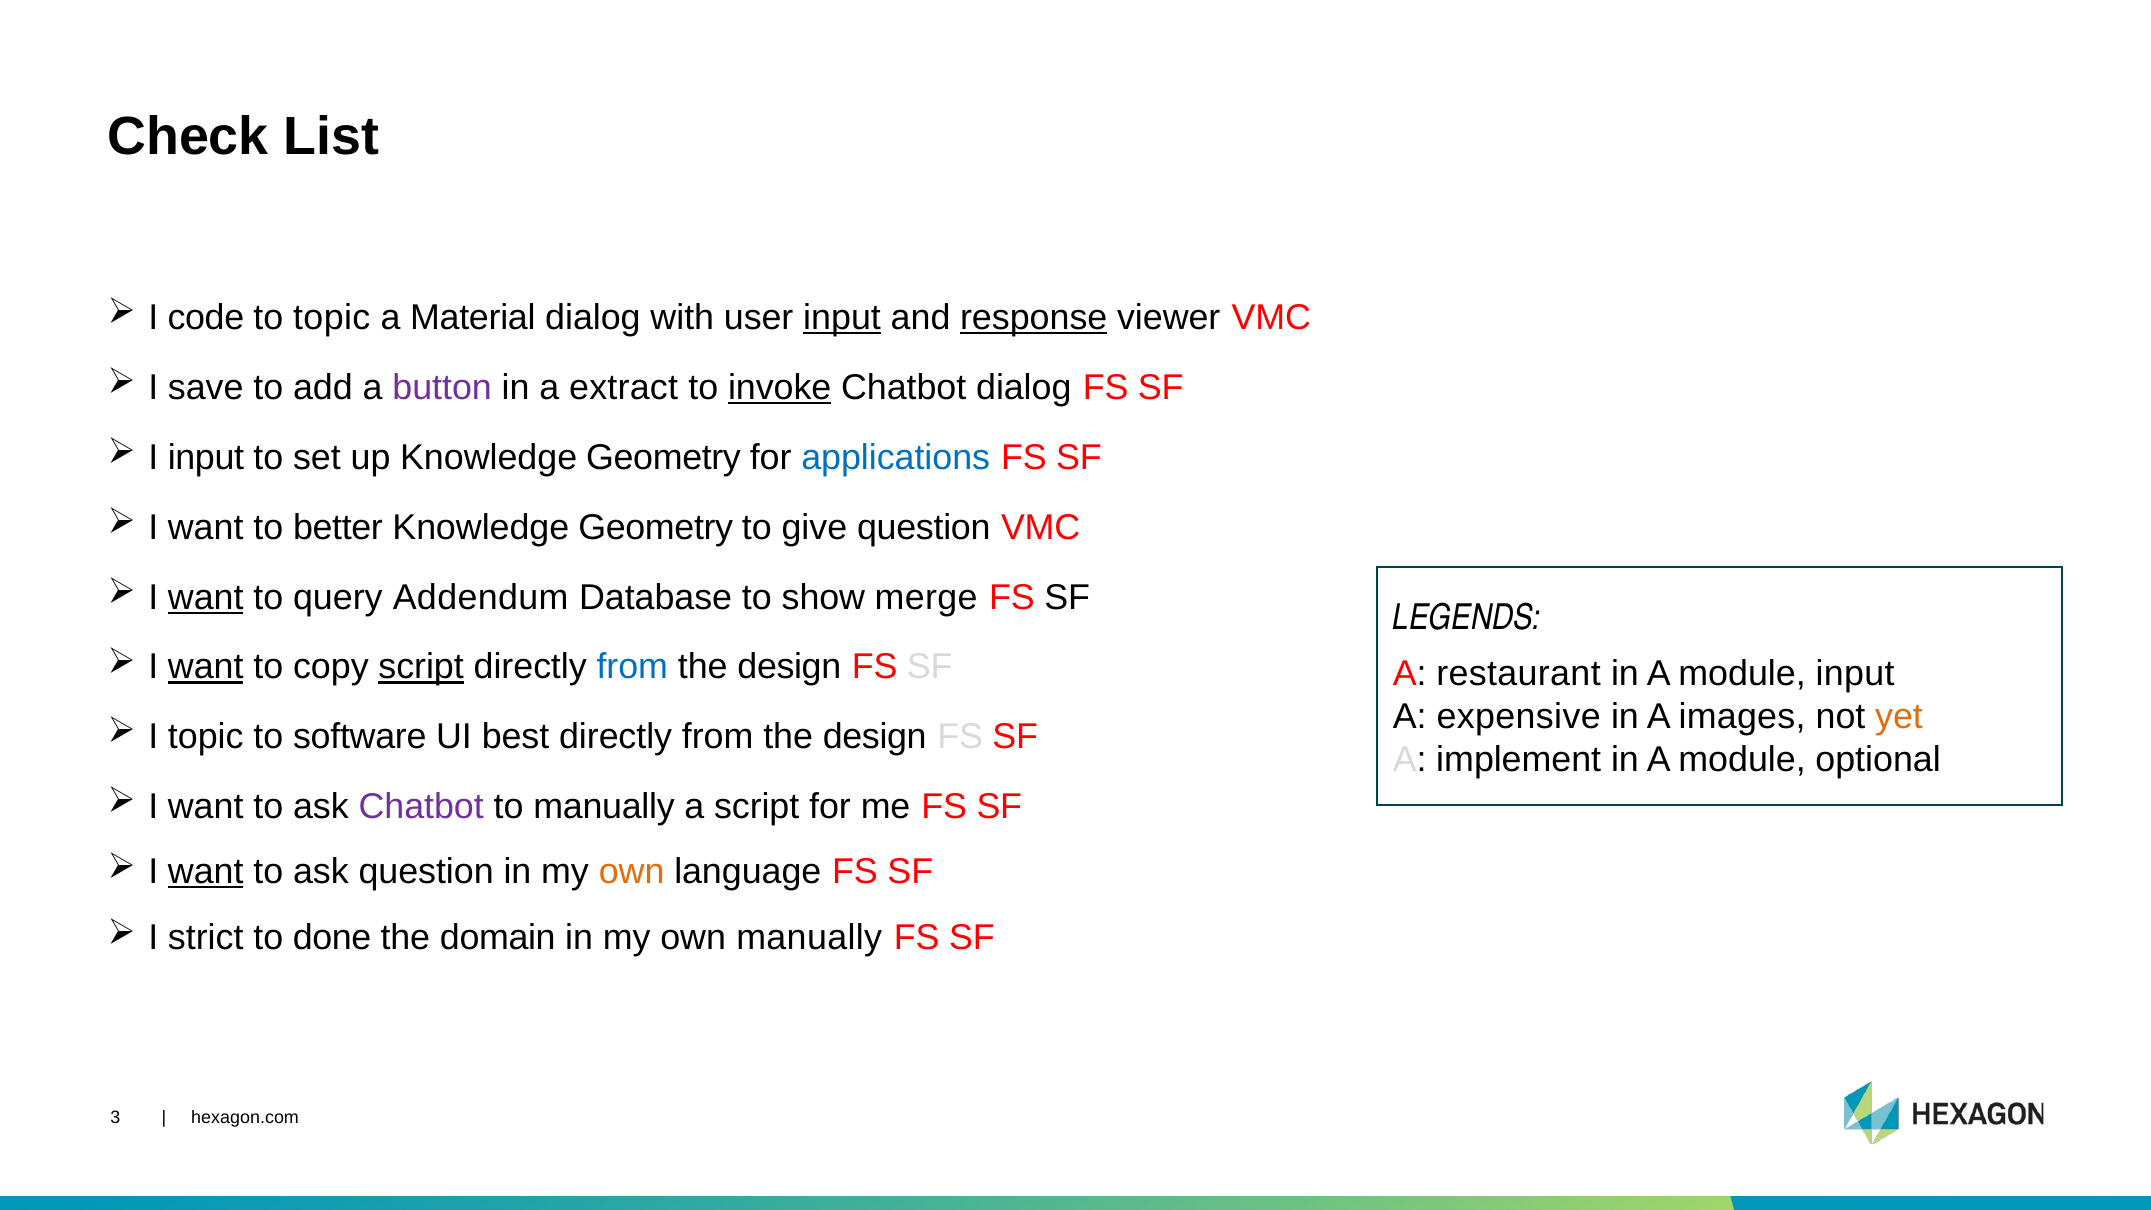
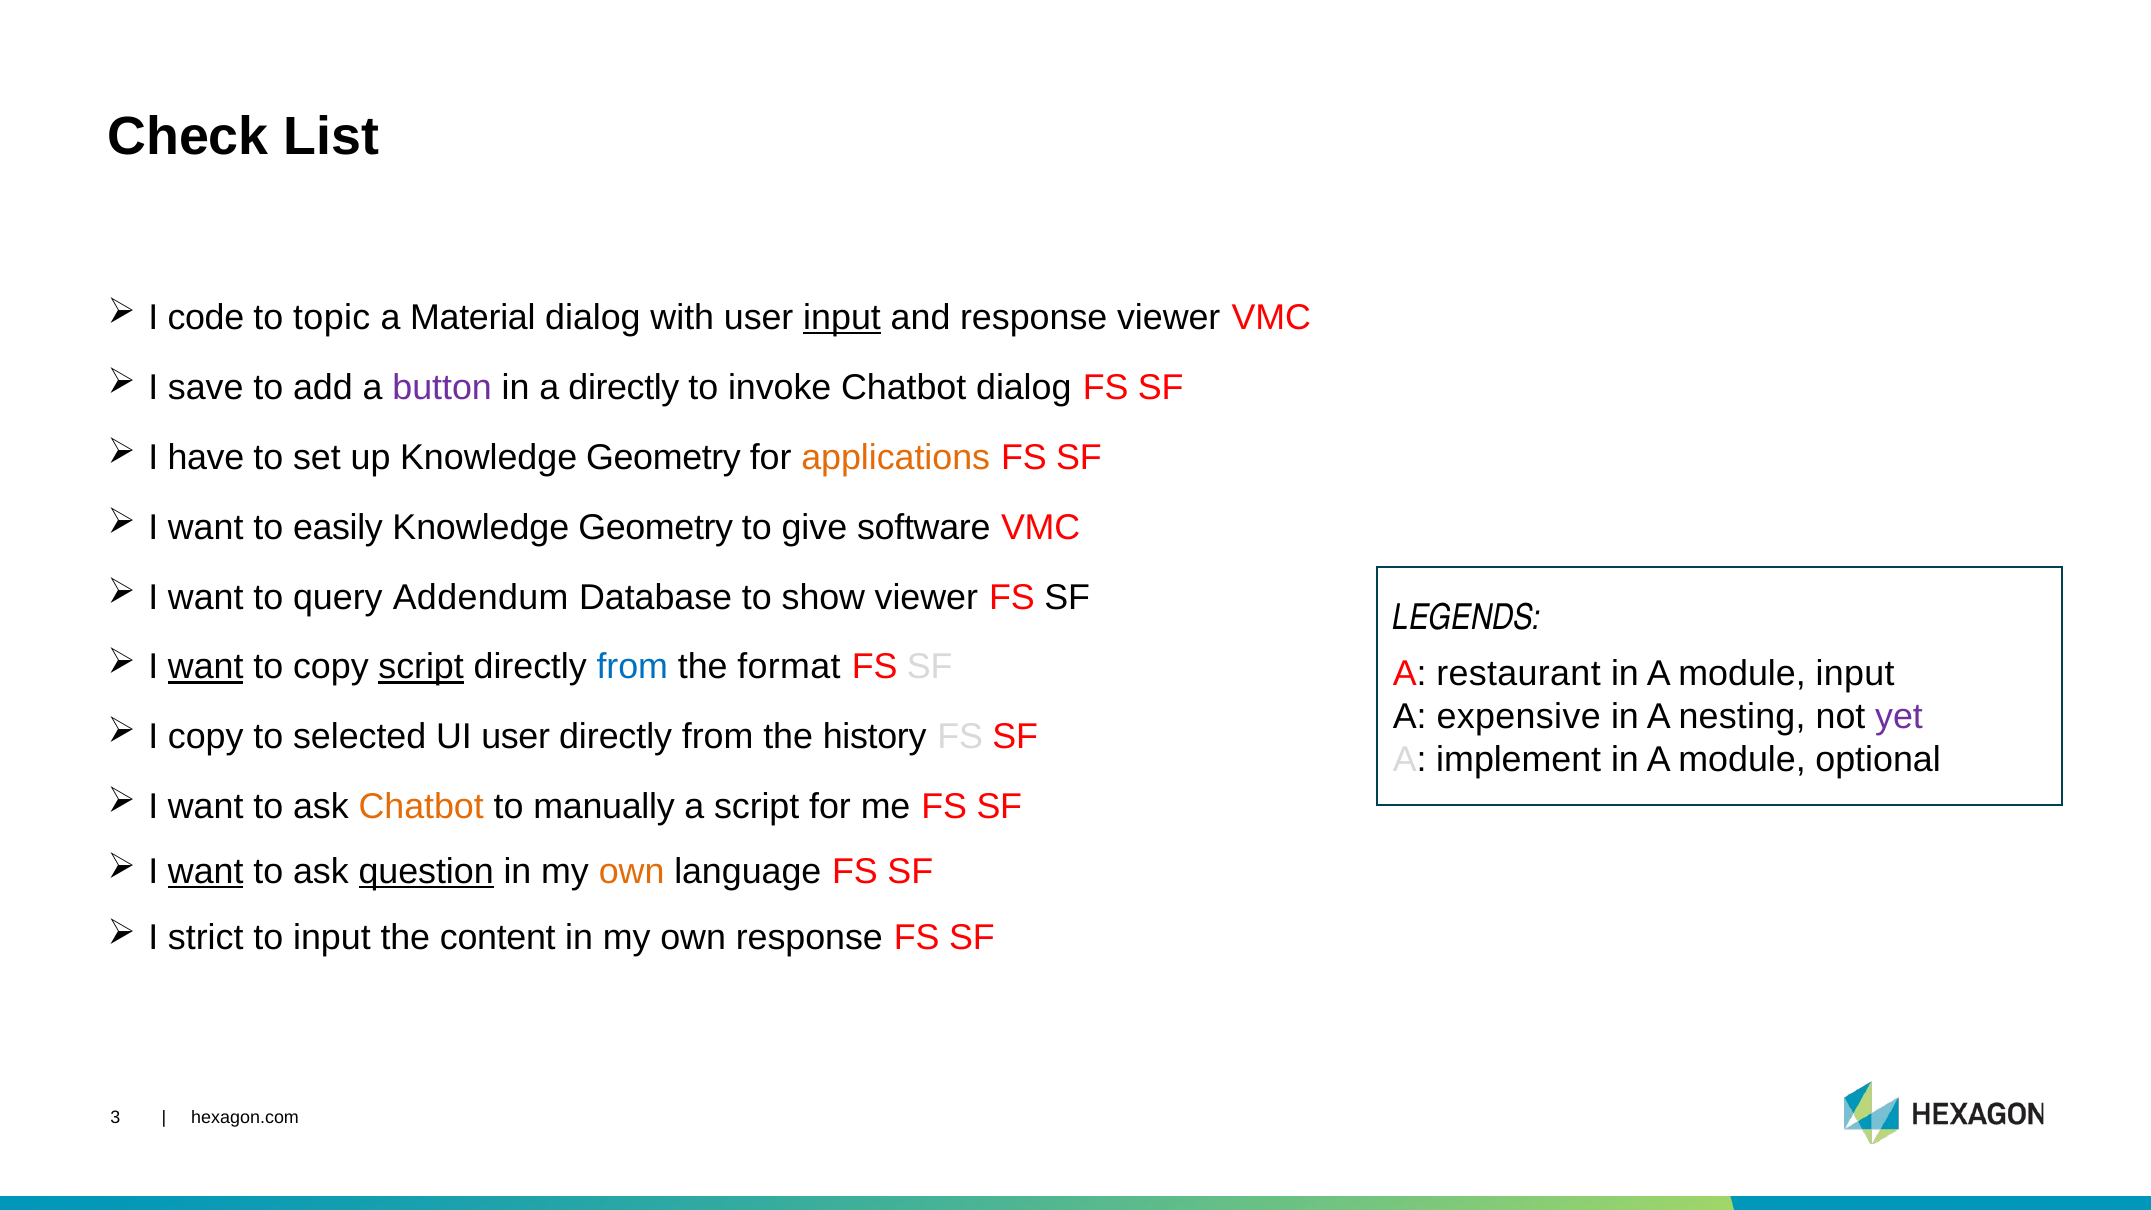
response at (1034, 317) underline: present -> none
a extract: extract -> directly
invoke underline: present -> none
I input: input -> have
applications colour: blue -> orange
better: better -> easily
give question: question -> software
want at (206, 597) underline: present -> none
show merge: merge -> viewer
design at (789, 667): design -> format
images: images -> nesting
yet colour: orange -> purple
I topic: topic -> copy
software: software -> selected
UI best: best -> user
design at (875, 737): design -> history
Chatbot at (421, 807) colour: purple -> orange
question at (426, 872) underline: none -> present
to done: done -> input
domain: domain -> content
own manually: manually -> response
